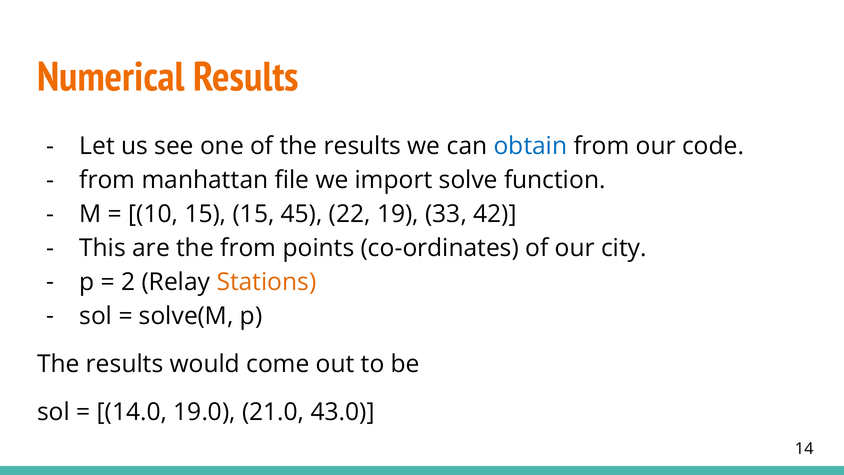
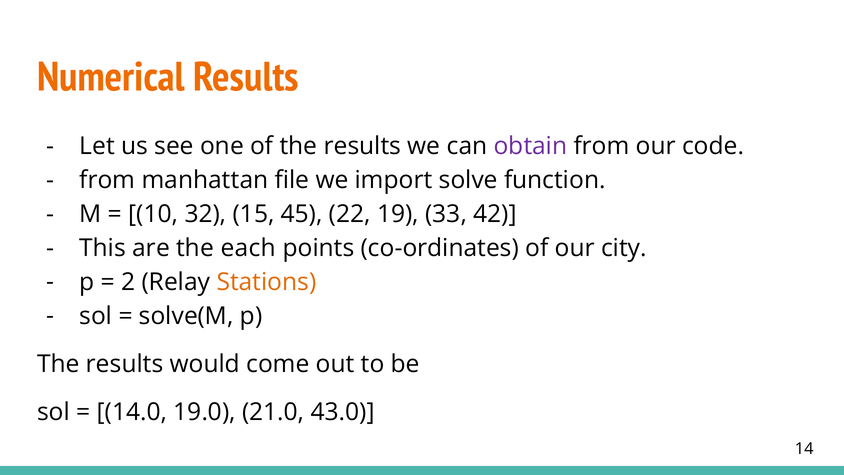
obtain colour: blue -> purple
10 15: 15 -> 32
the from: from -> each
